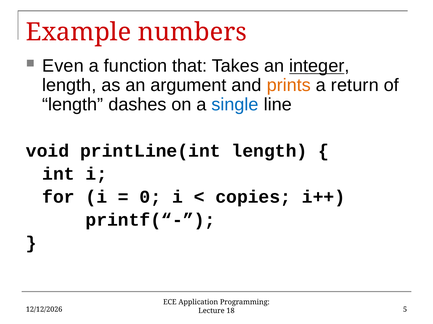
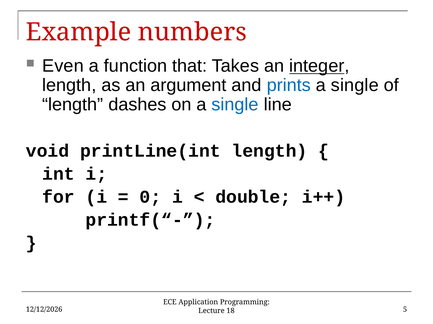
prints colour: orange -> blue
return at (355, 85): return -> single
copies: copies -> double
